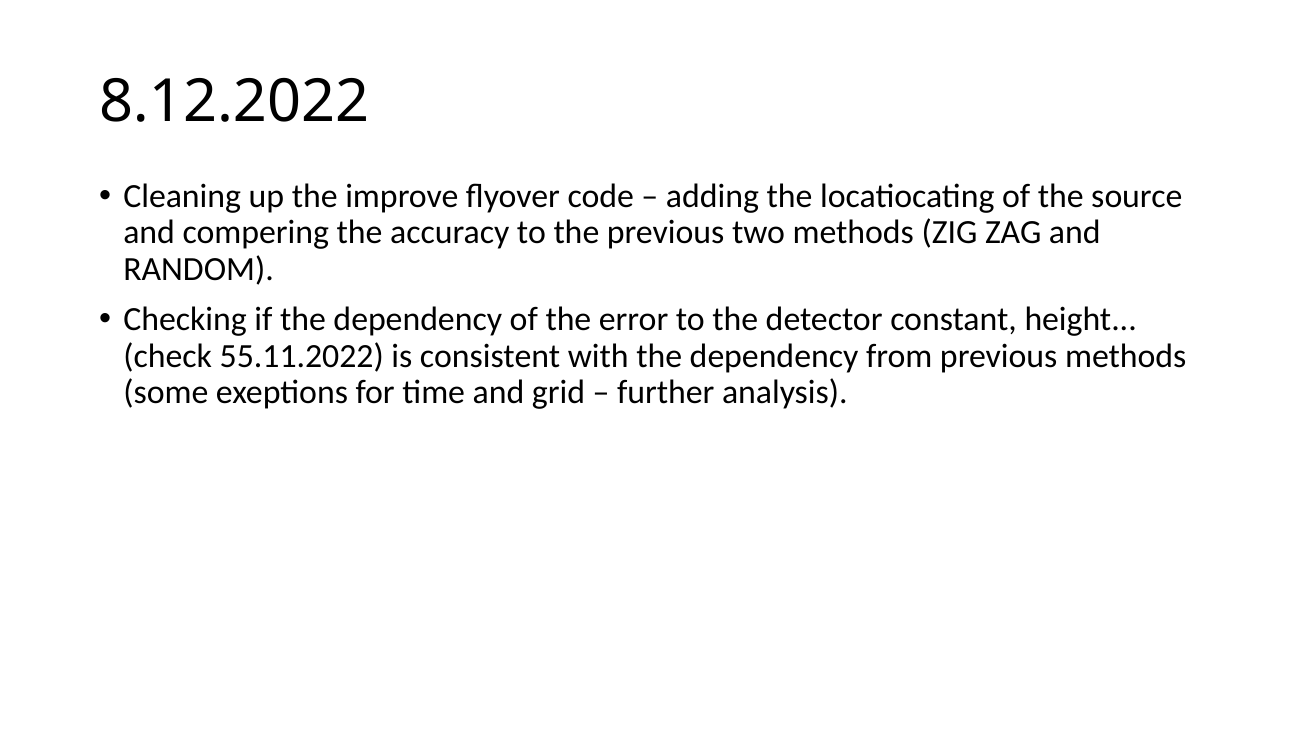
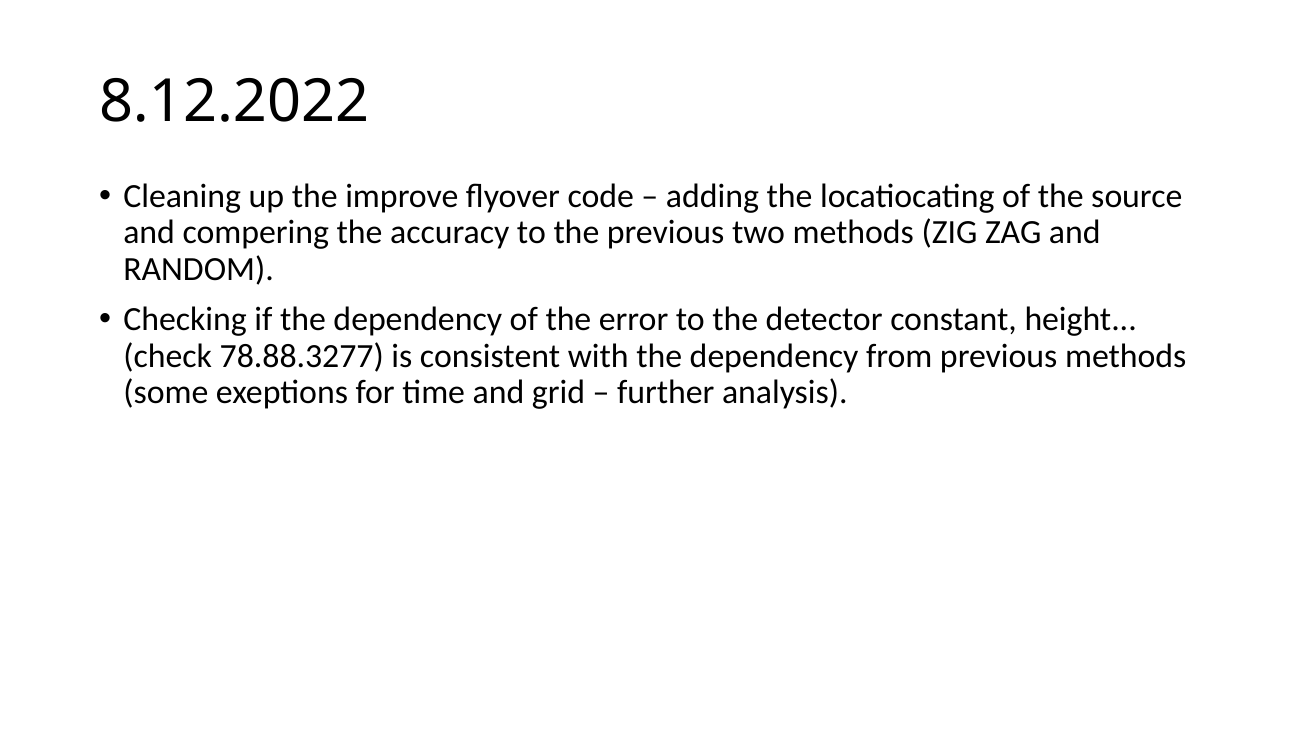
55.11.2022: 55.11.2022 -> 78.88.3277
